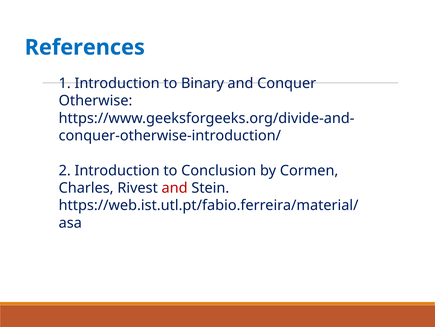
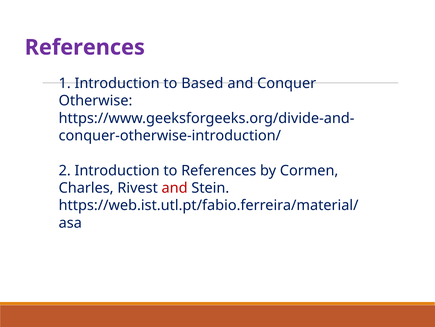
References at (85, 47) colour: blue -> purple
Binary: Binary -> Based
to Conclusion: Conclusion -> References
